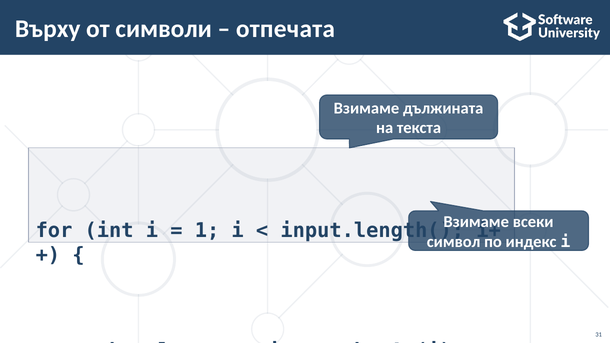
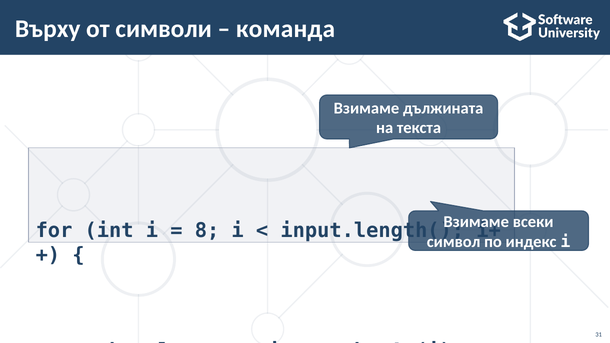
отпечата: отпечата -> команда
1: 1 -> 8
